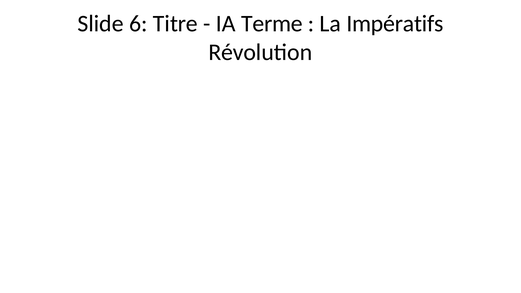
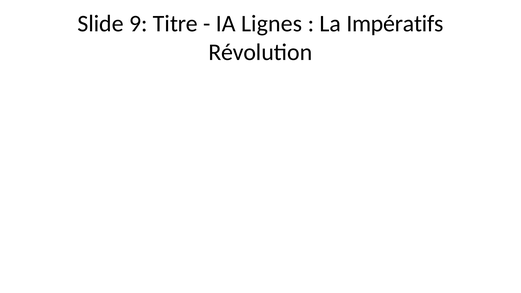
6: 6 -> 9
Terme: Terme -> Lignes
